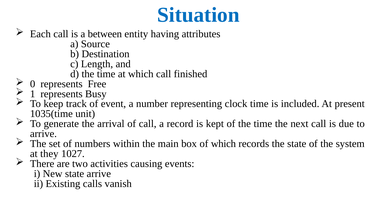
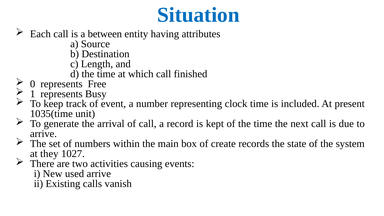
of which: which -> create
New state: state -> used
